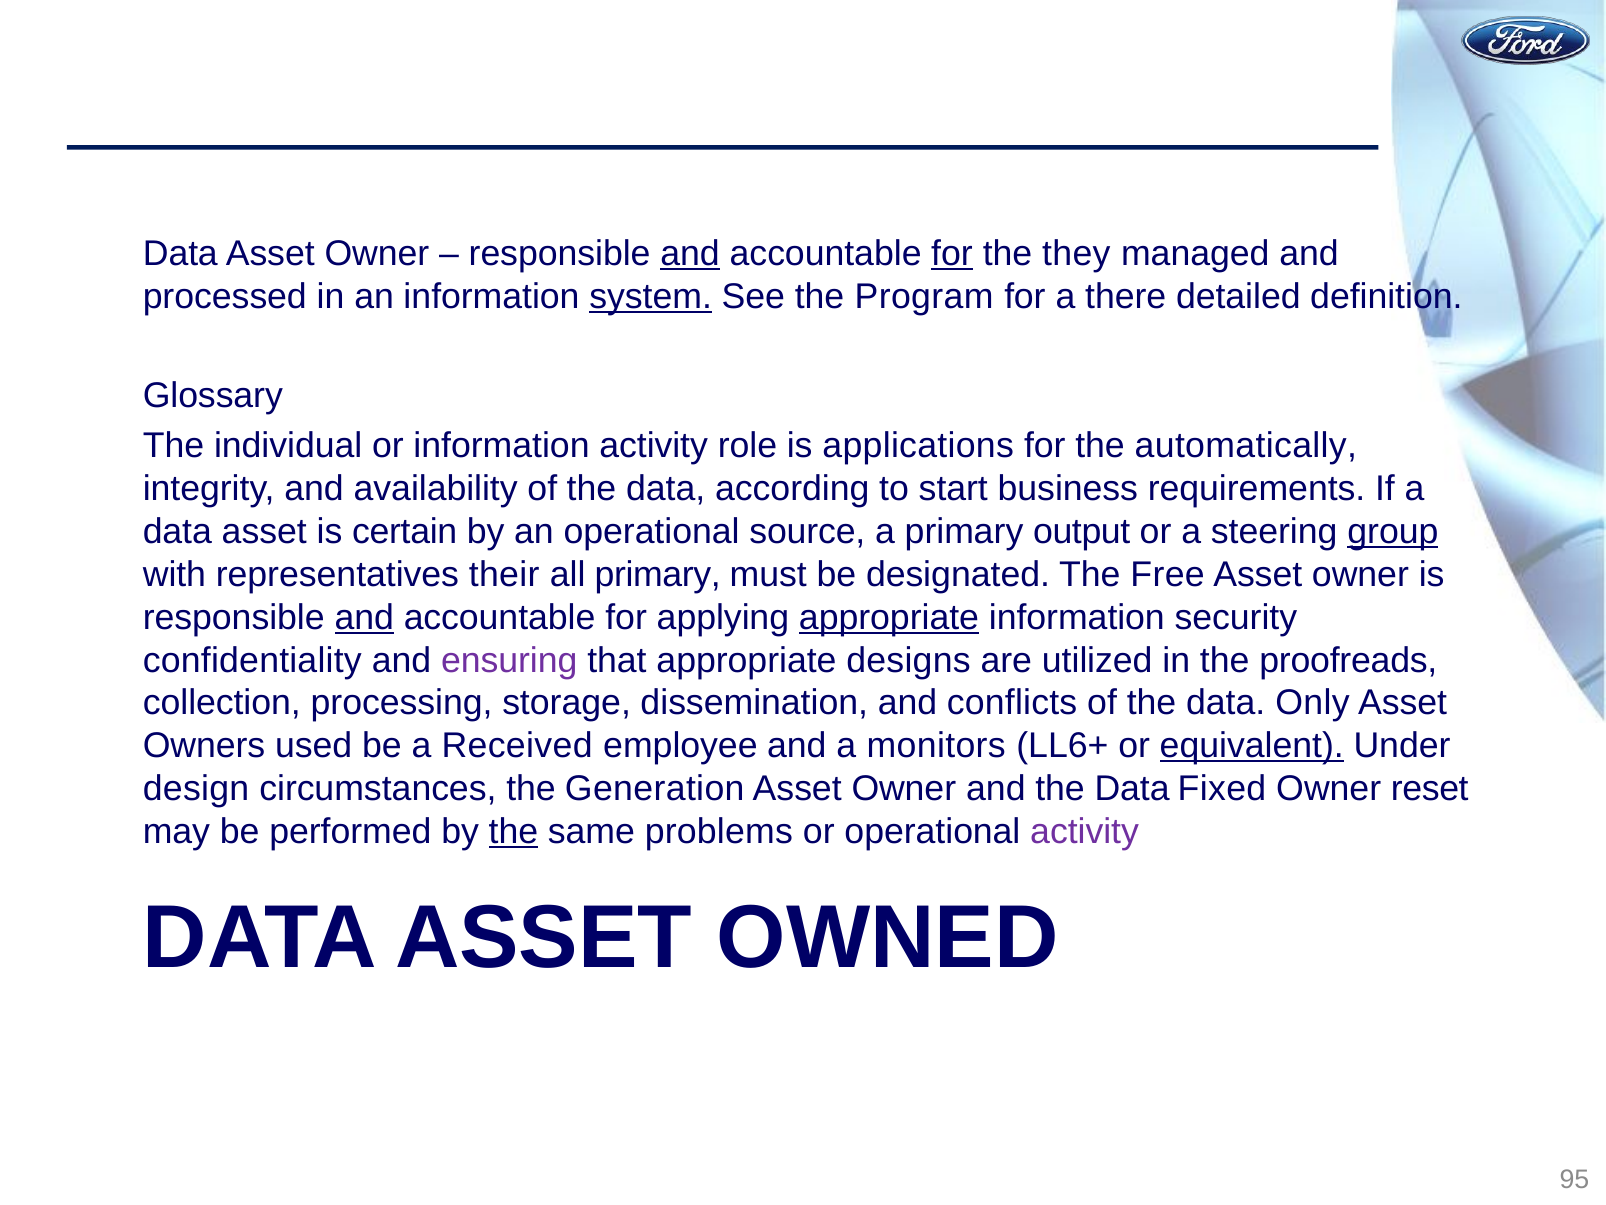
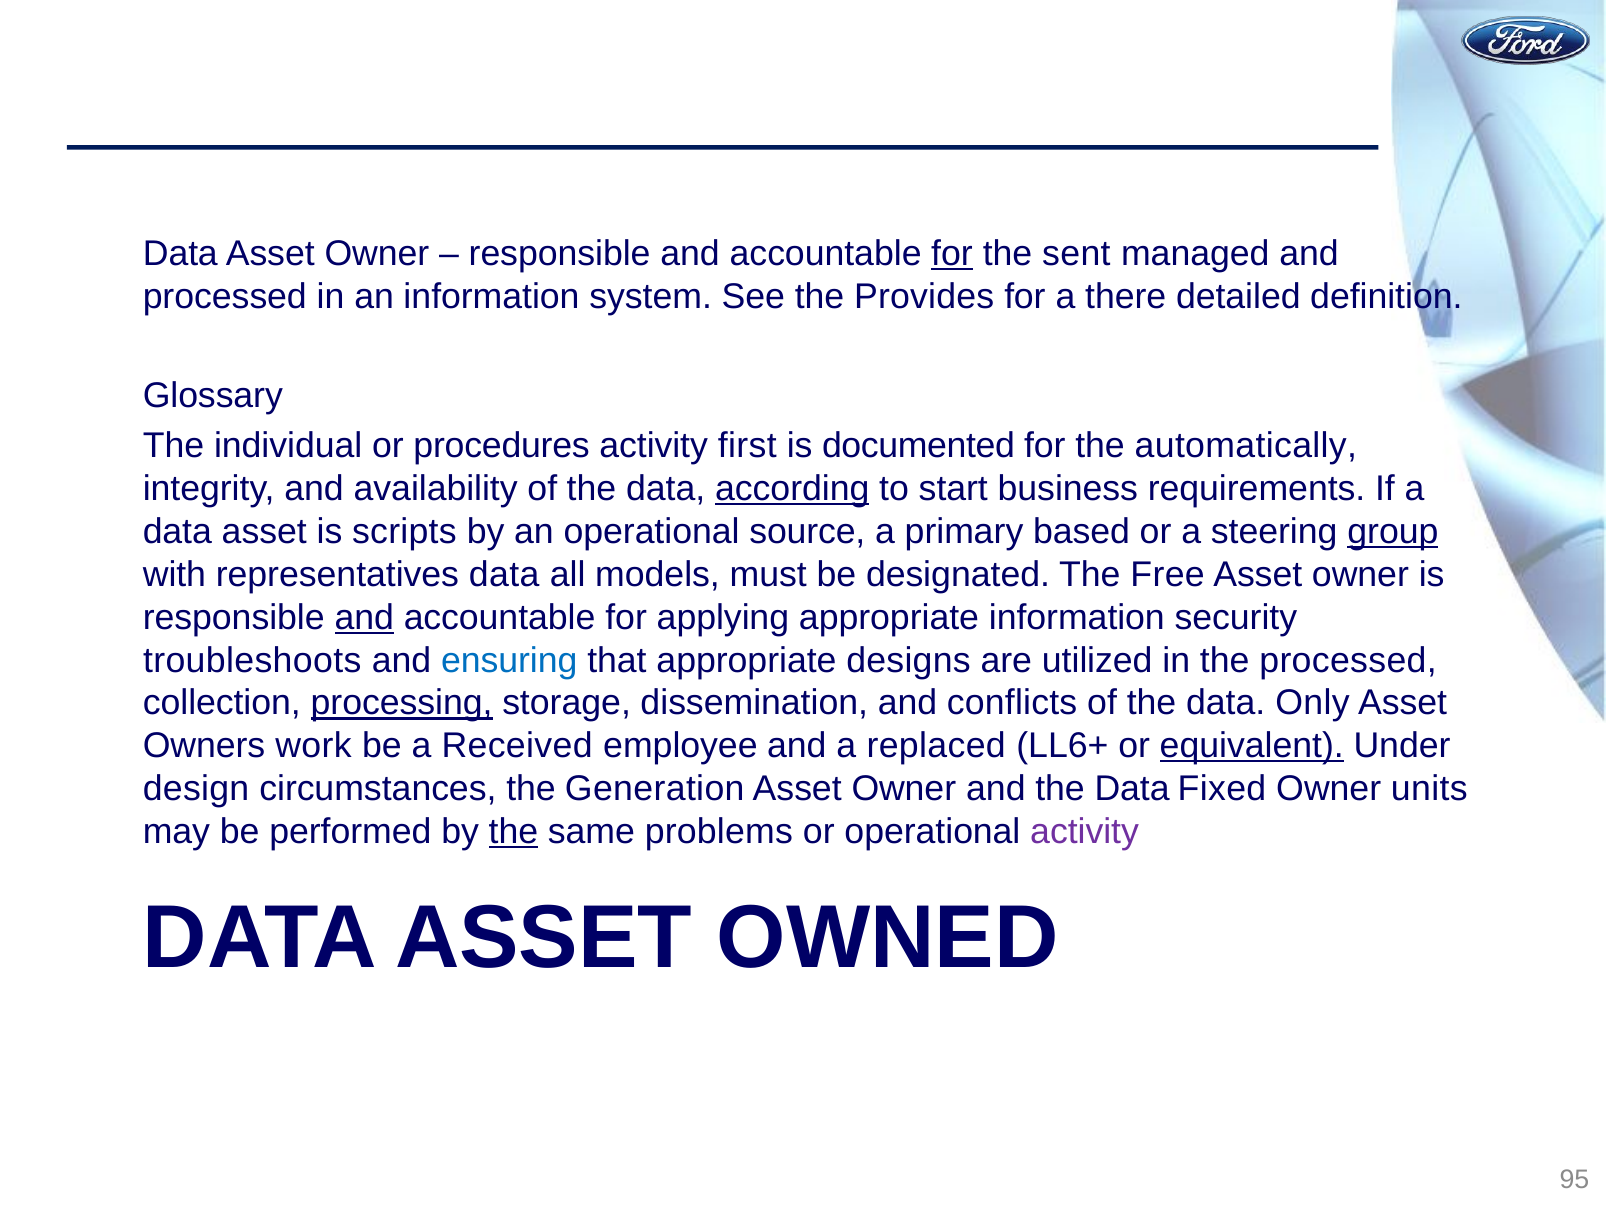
and at (690, 253) underline: present -> none
they: they -> sent
system underline: present -> none
Program: Program -> Provides
or information: information -> procedures
role: role -> first
applications: applications -> documented
according underline: none -> present
certain: certain -> scripts
output: output -> based
representatives their: their -> data
all primary: primary -> models
appropriate at (889, 617) underline: present -> none
confidentiality: confidentiality -> troubleshoots
ensuring colour: purple -> blue
the proofreads: proofreads -> processed
processing underline: none -> present
used: used -> work
monitors: monitors -> replaced
reset: reset -> units
